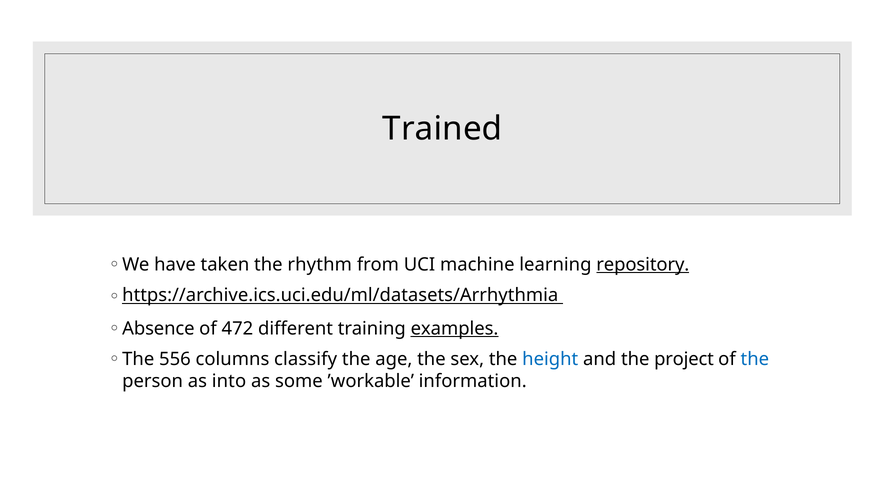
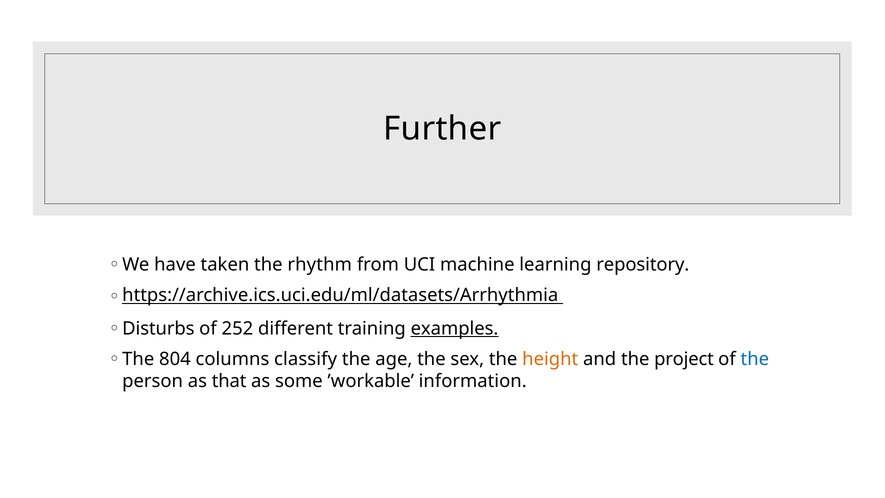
Trained: Trained -> Further
repository underline: present -> none
Absence: Absence -> Disturbs
472: 472 -> 252
556: 556 -> 804
height colour: blue -> orange
into: into -> that
